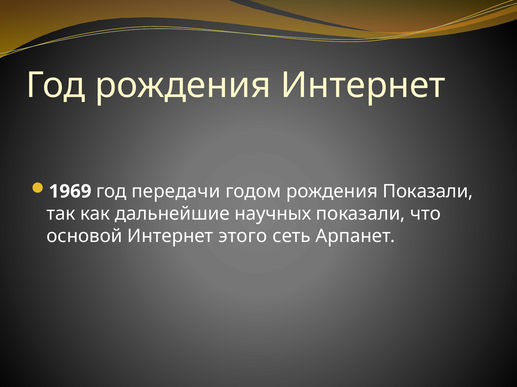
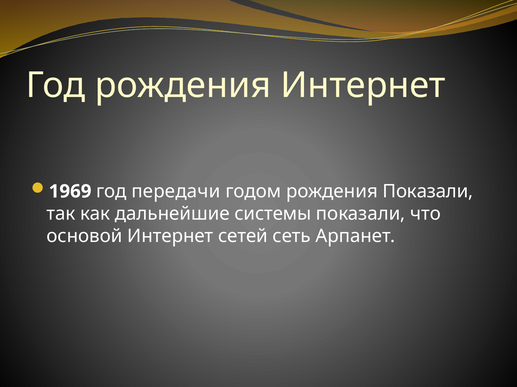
научных: научных -> системы
этого: этого -> сетей
